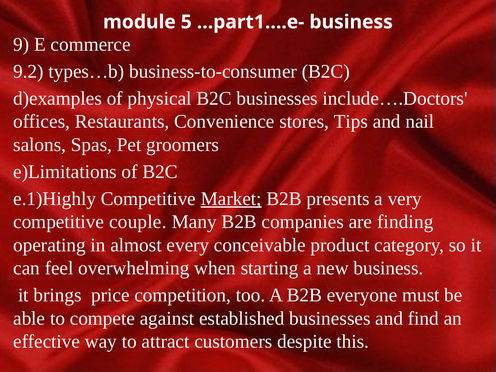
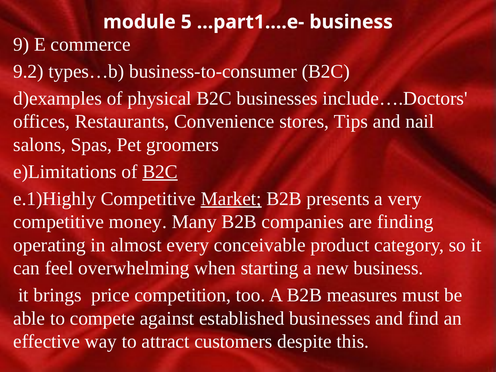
B2C at (160, 172) underline: none -> present
couple: couple -> money
everyone: everyone -> measures
